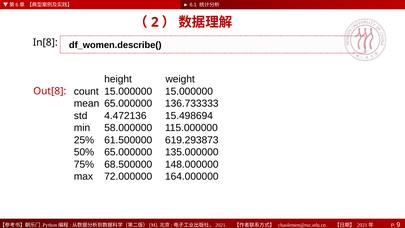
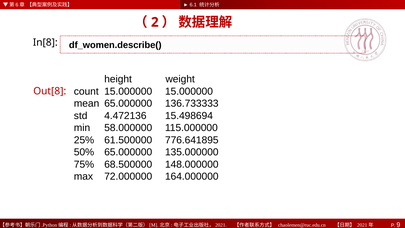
619.293873: 619.293873 -> 776.641895
